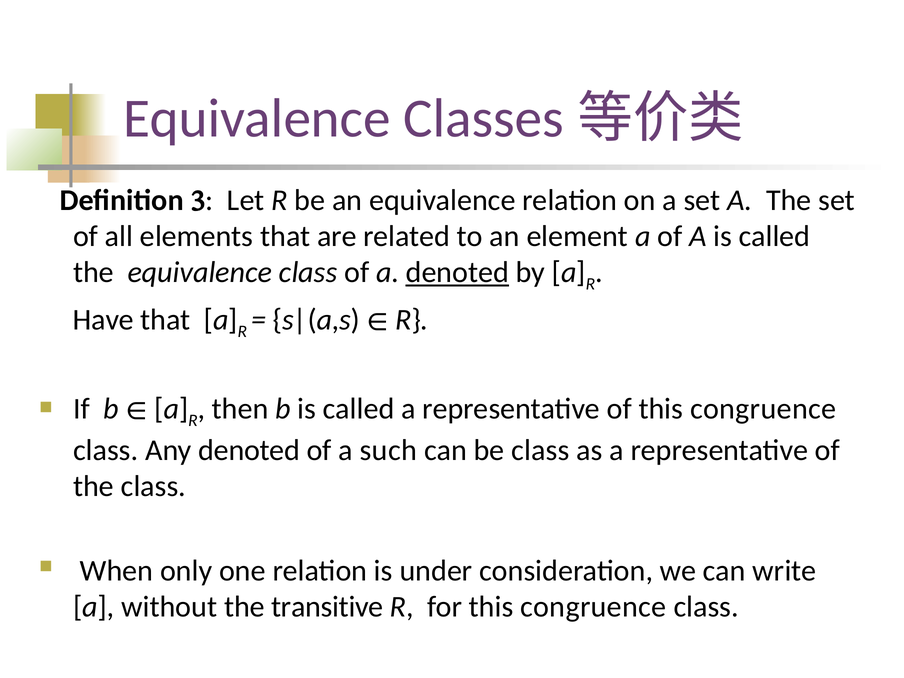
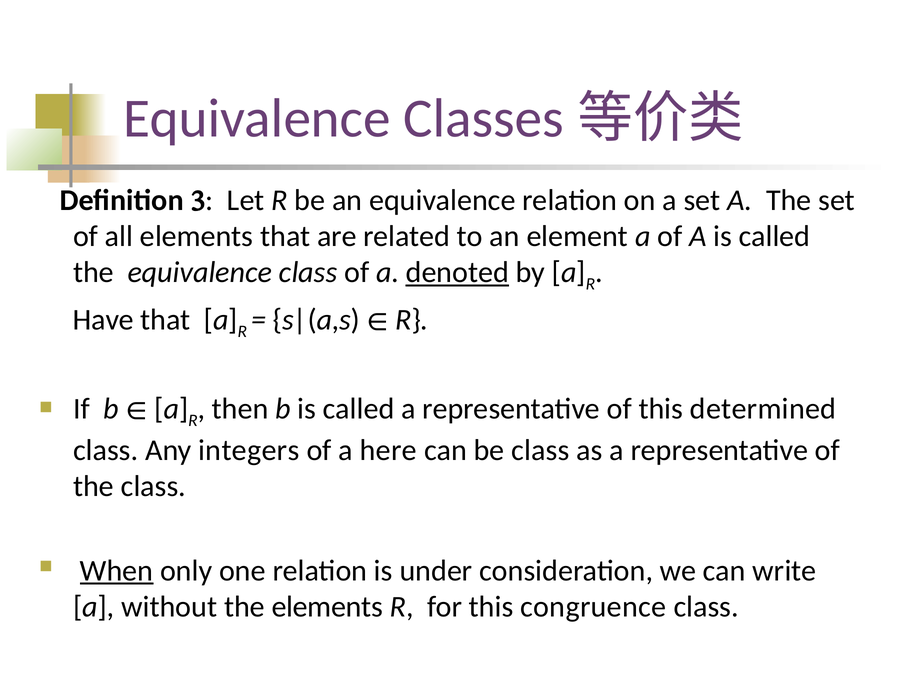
of this congruence: congruence -> determined
Any denoted: denoted -> integers
such: such -> here
When underline: none -> present
the transitive: transitive -> elements
